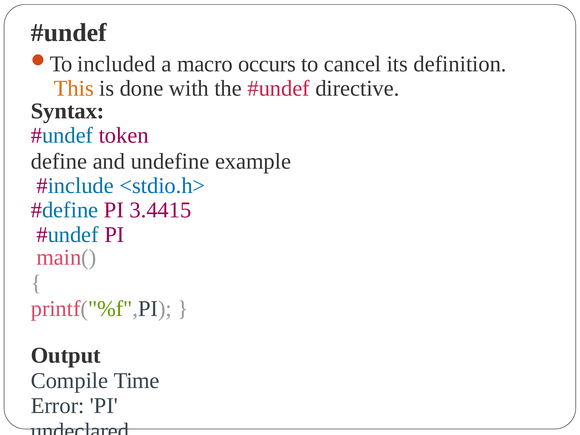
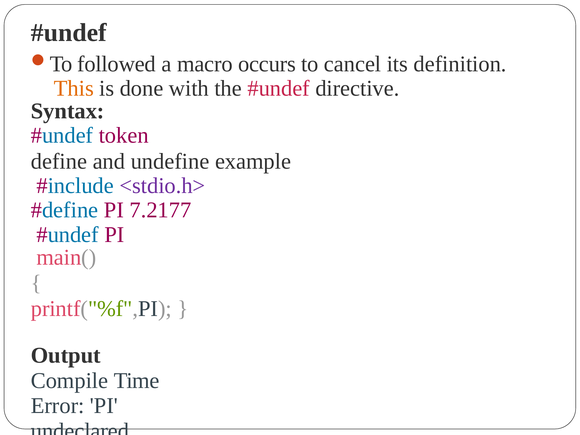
included: included -> followed
<stdio.h> colour: blue -> purple
3.4415: 3.4415 -> 7.2177
